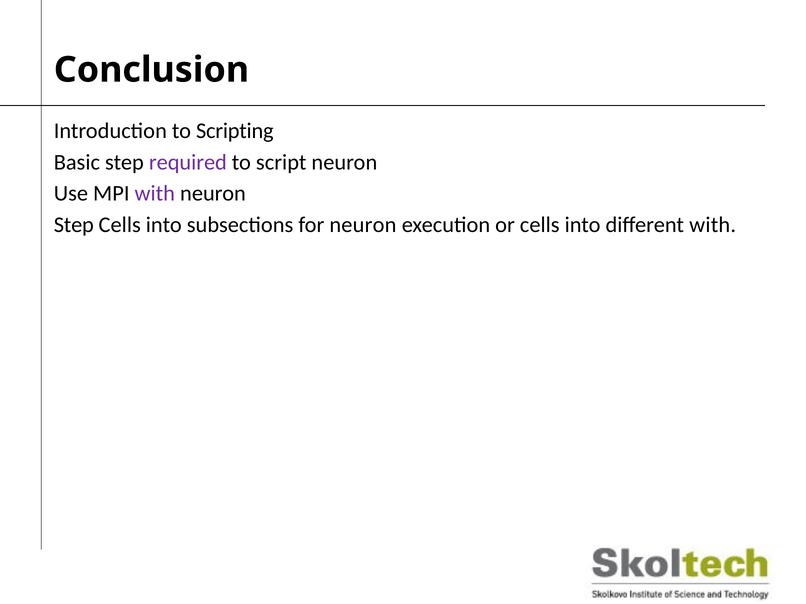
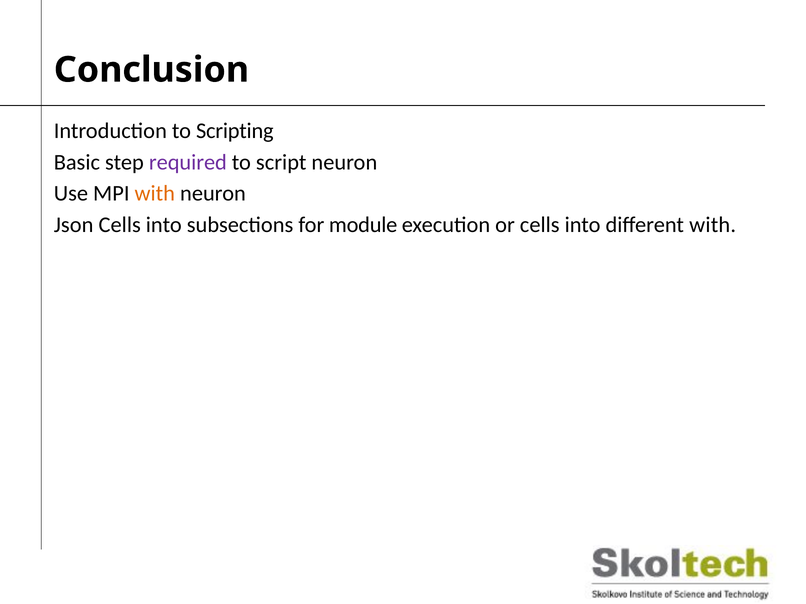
with at (155, 194) colour: purple -> orange
Step at (74, 225): Step -> Json
for neuron: neuron -> module
